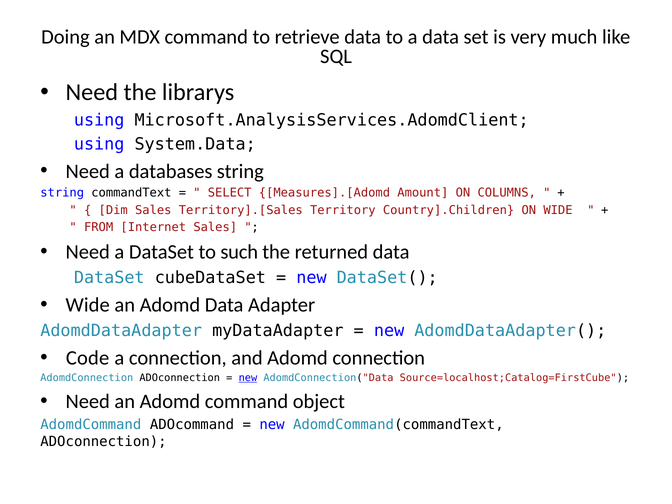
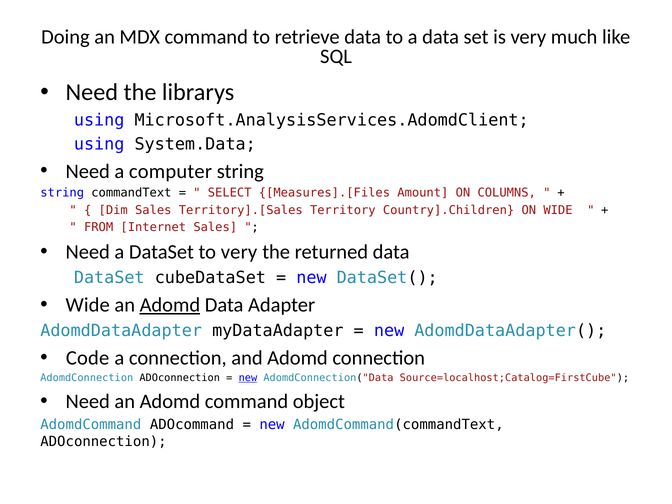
databases: databases -> computer
Measures].[Adomd: Measures].[Adomd -> Measures].[Files
to such: such -> very
Adomd at (170, 305) underline: none -> present
